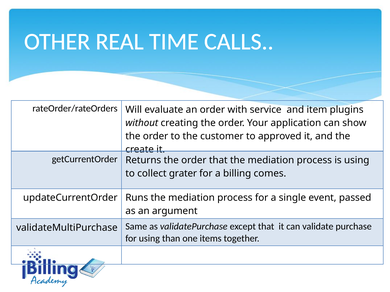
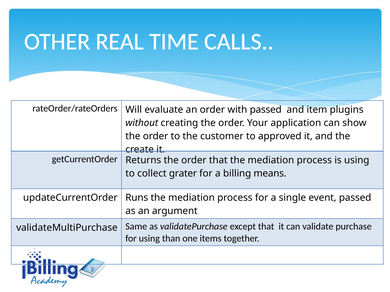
with service: service -> passed
comes: comes -> means
